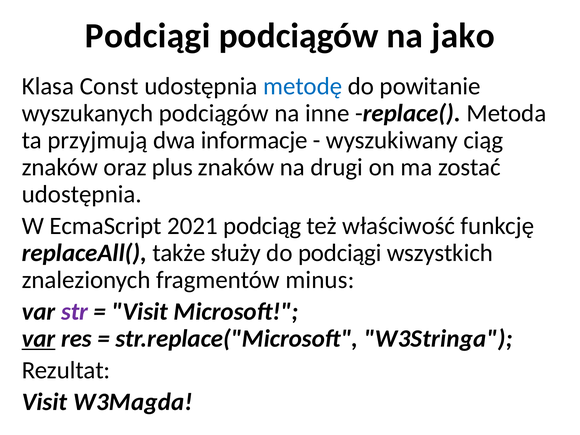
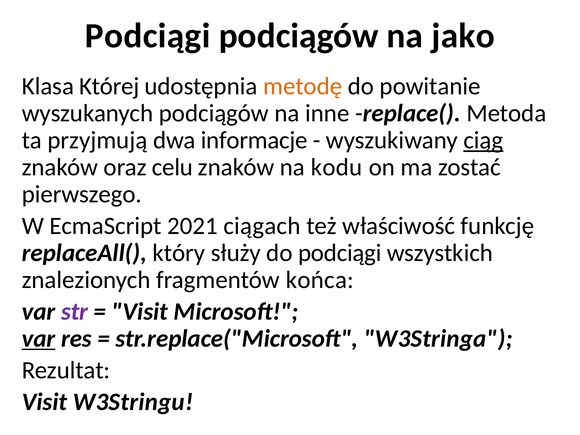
Const: Const -> Której
metodę colour: blue -> orange
ciąg underline: none -> present
plus: plus -> celu
drugi: drugi -> kodu
udostępnia at (82, 194): udostępnia -> pierwszego
podciąg: podciąg -> ciągach
także: także -> który
minus: minus -> końca
W3Magda: W3Magda -> W3Stringu
